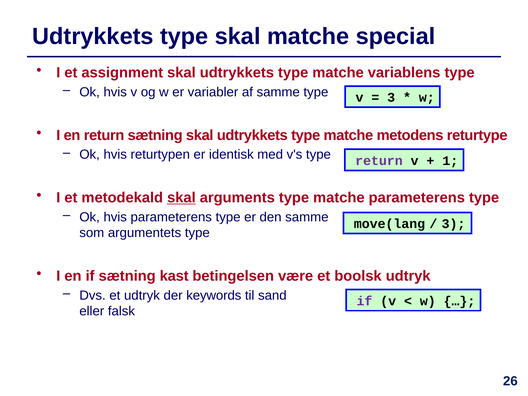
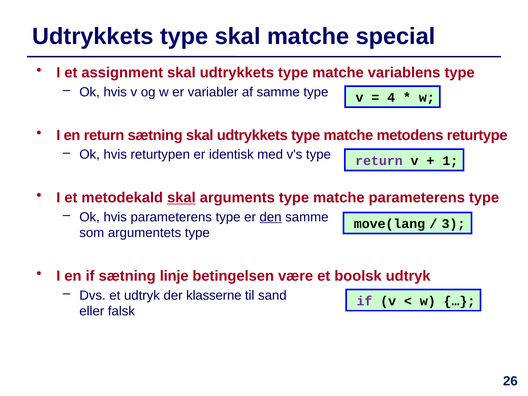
3 at (391, 98): 3 -> 4
den underline: none -> present
kast: kast -> linje
keywords: keywords -> klasserne
